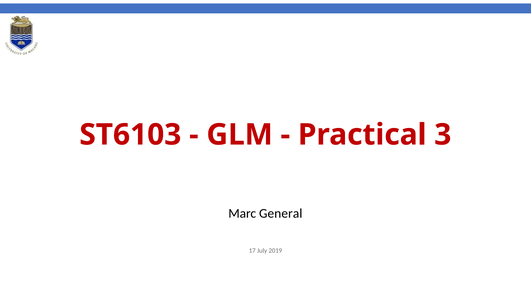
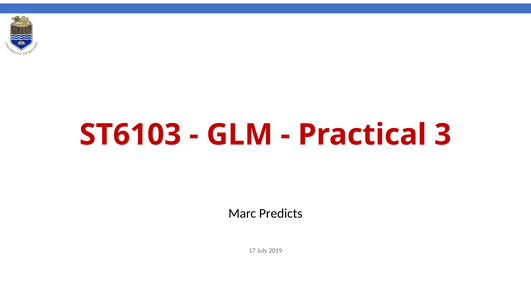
General: General -> Predicts
